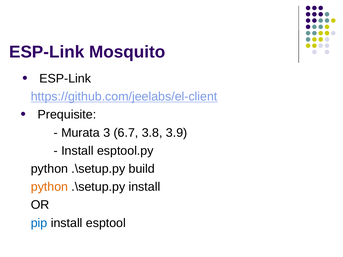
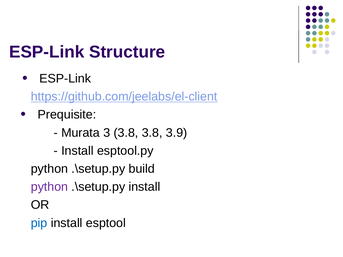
Mosquito: Mosquito -> Structure
3 6.7: 6.7 -> 3.8
python at (49, 187) colour: orange -> purple
